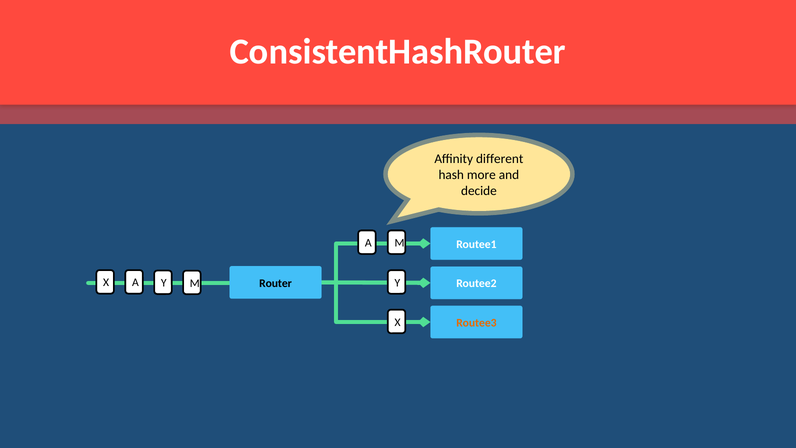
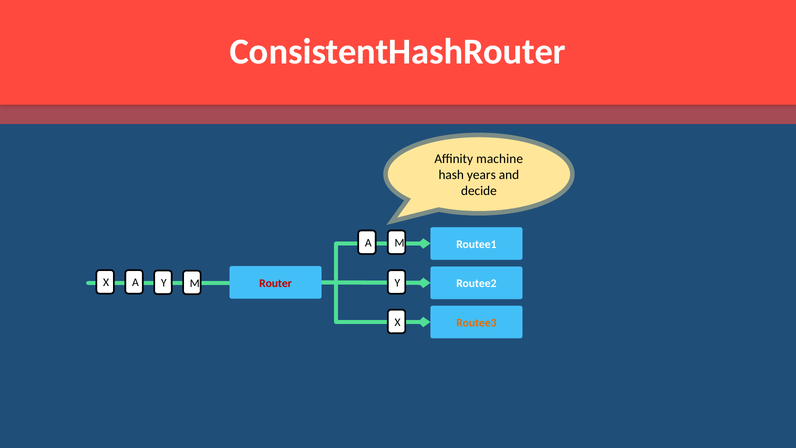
different: different -> machine
more: more -> years
Router colour: black -> red
